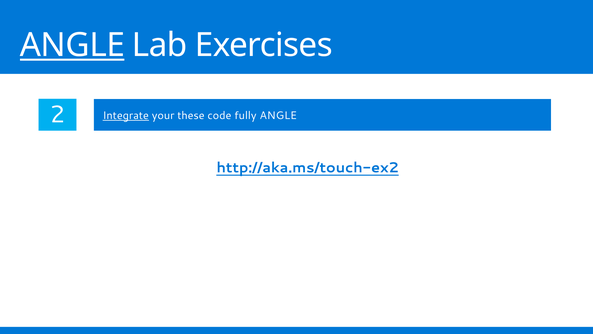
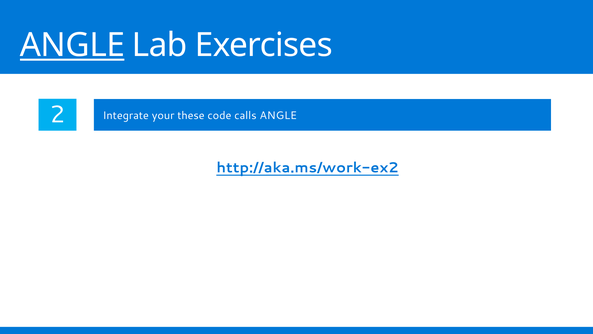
Integrate underline: present -> none
fully: fully -> calls
http://aka.ms/touch-ex2: http://aka.ms/touch-ex2 -> http://aka.ms/work-ex2
